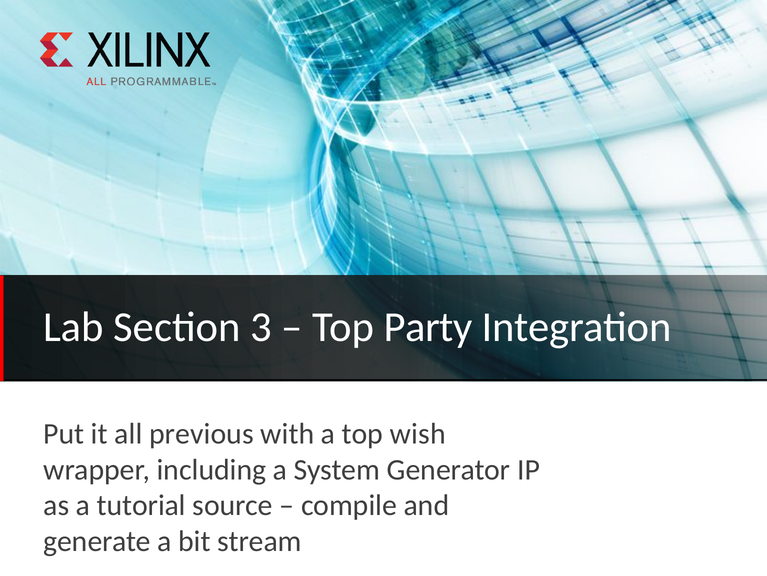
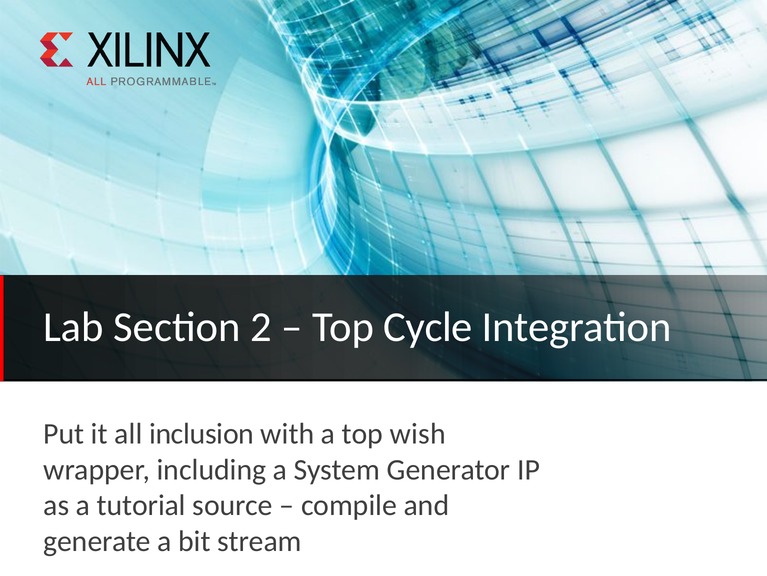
3: 3 -> 2
Party: Party -> Cycle
previous: previous -> inclusion
